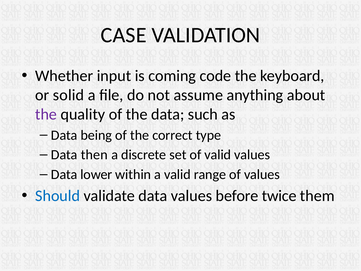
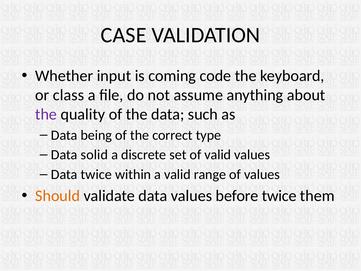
solid: solid -> class
then: then -> solid
Data lower: lower -> twice
Should colour: blue -> orange
